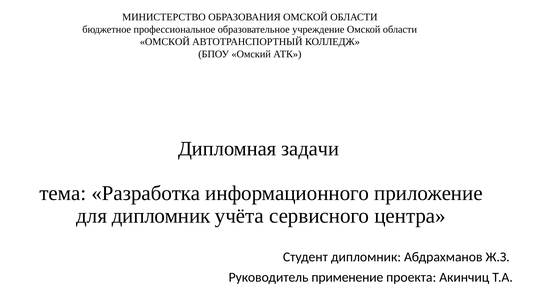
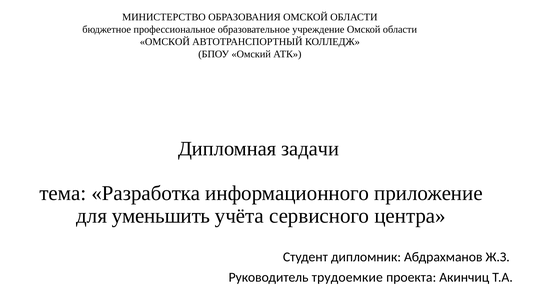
для дипломник: дипломник -> уменьшить
применение: применение -> трудоемкие
